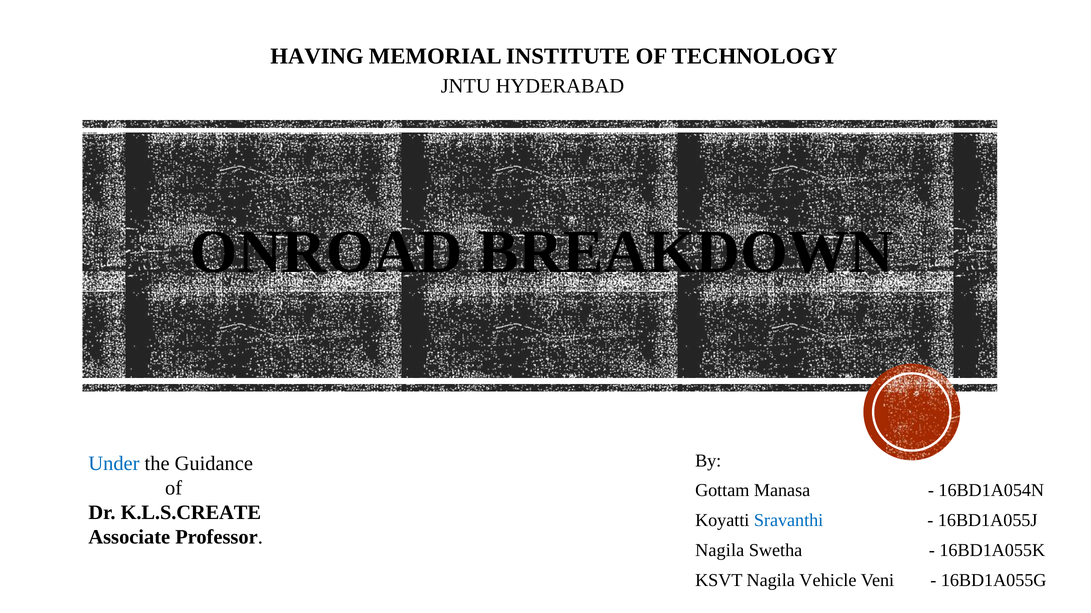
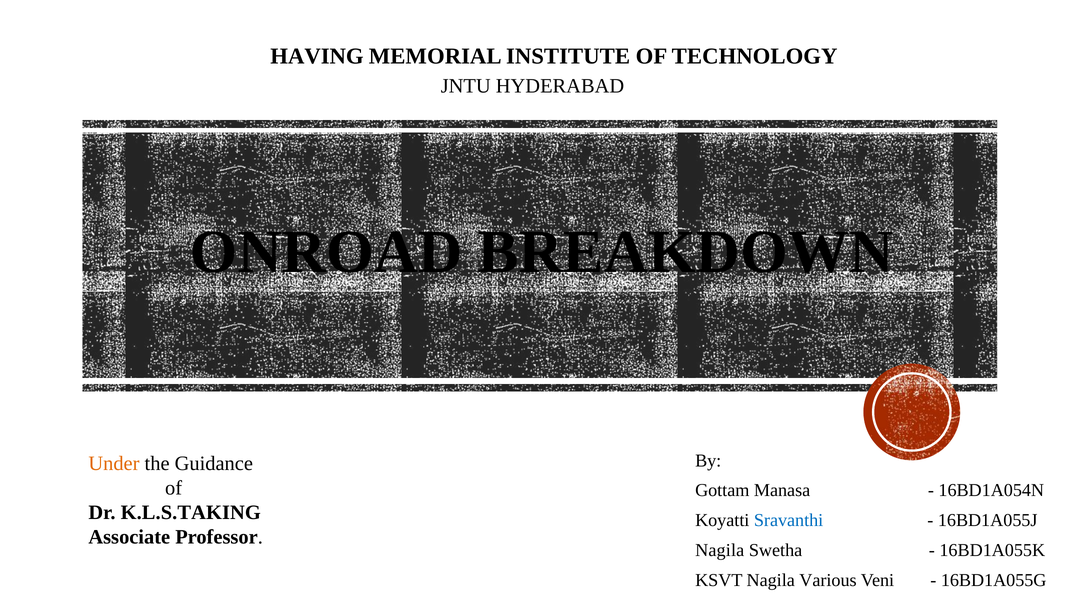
Under colour: blue -> orange
K.L.S.CREATE: K.L.S.CREATE -> K.L.S.TAKING
Vehicle: Vehicle -> Various
